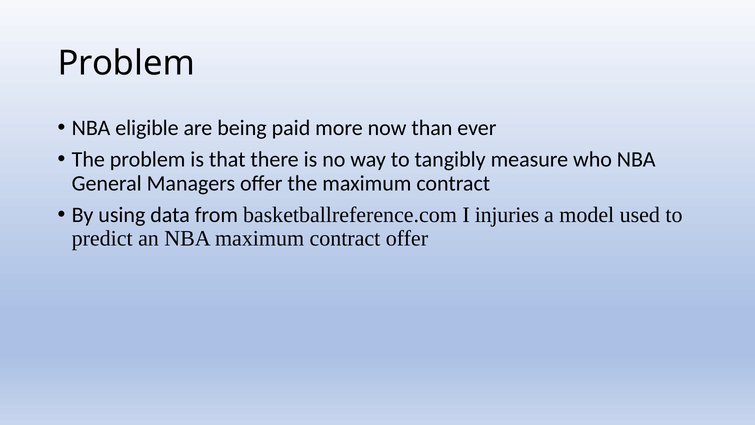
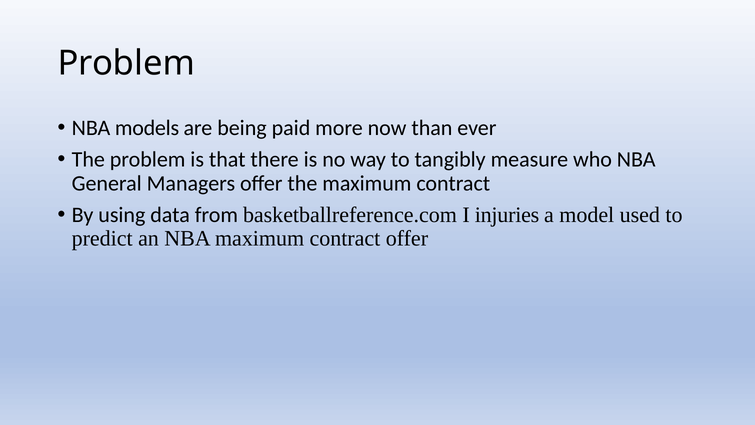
eligible: eligible -> models
